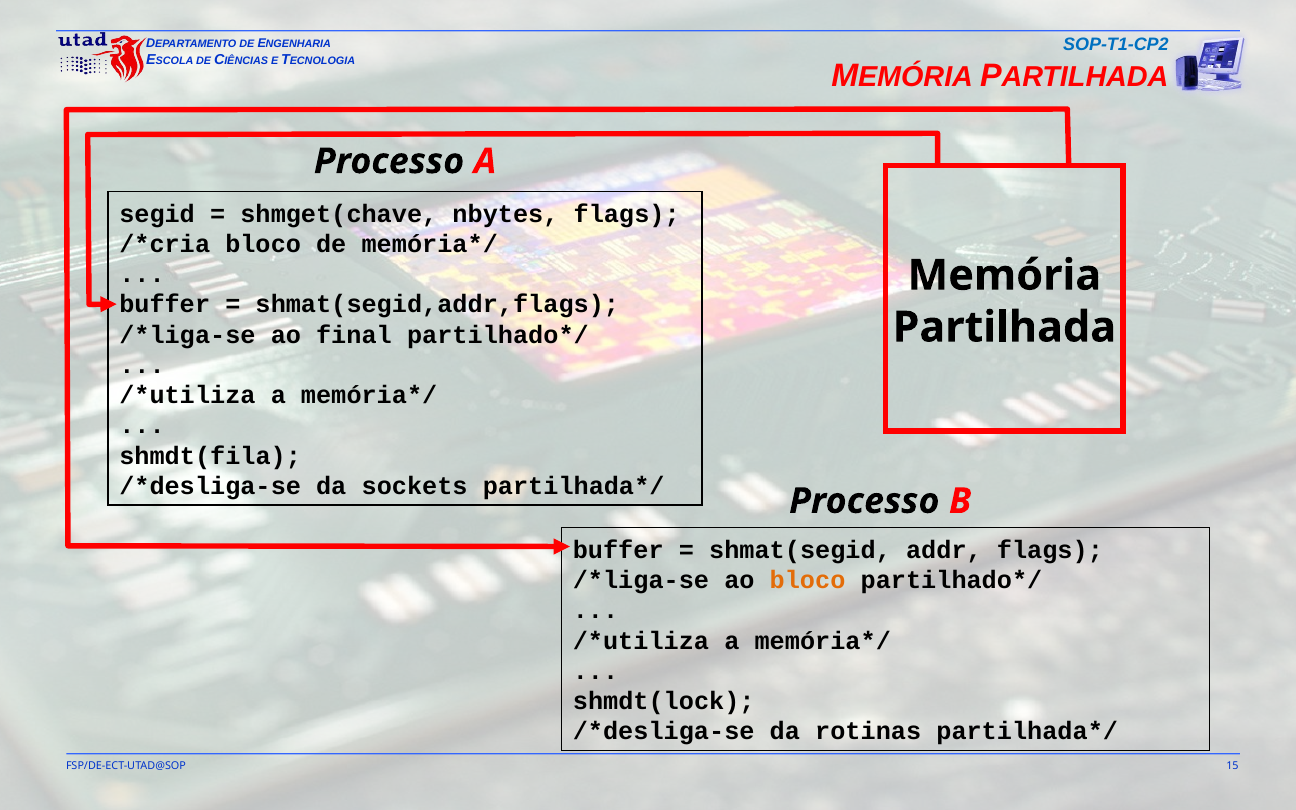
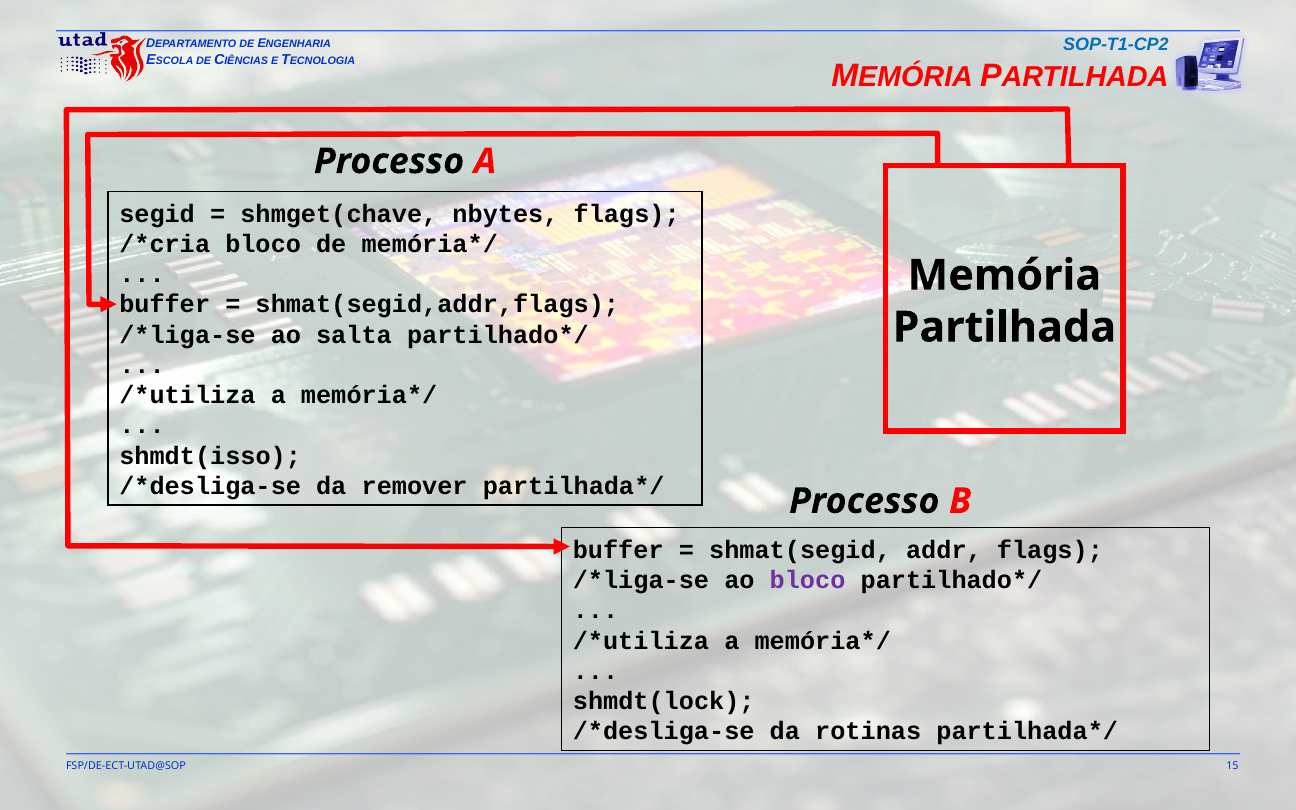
final: final -> salta
shmdt(fila: shmdt(fila -> shmdt(isso
sockets: sockets -> remover
bloco at (808, 580) colour: orange -> purple
